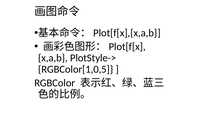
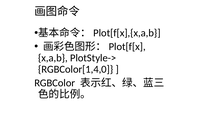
RGBColor[1,0,5: RGBColor[1,0,5 -> RGBColor[1,4,0
